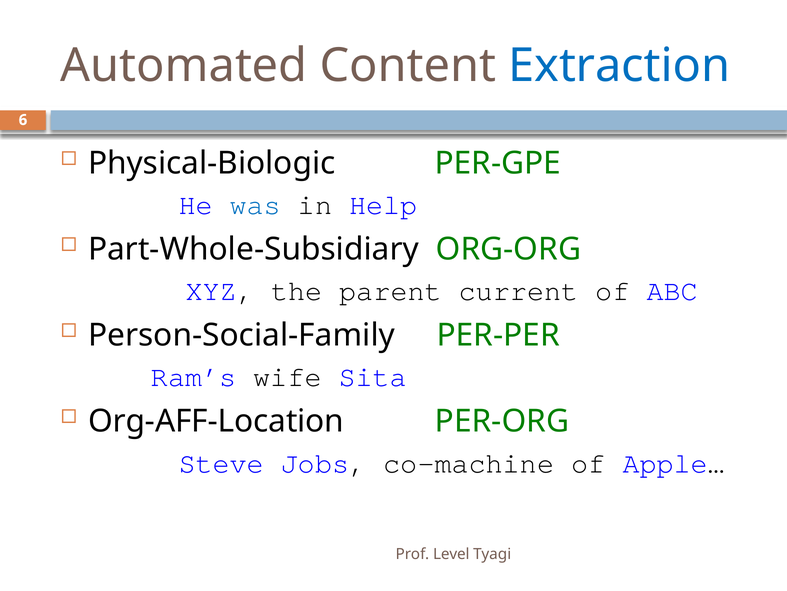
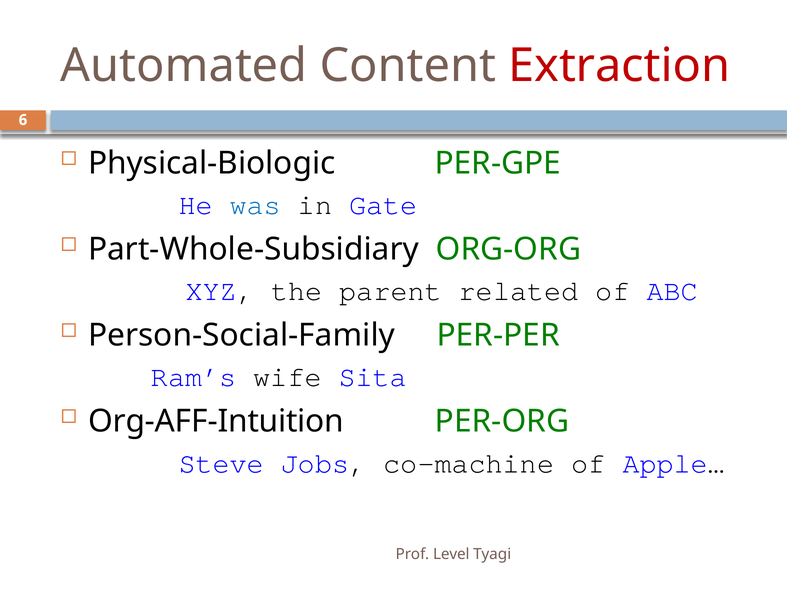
Extraction colour: blue -> red
Help: Help -> Gate
current: current -> related
Org-AFF-Location: Org-AFF-Location -> Org-AFF-Intuition
